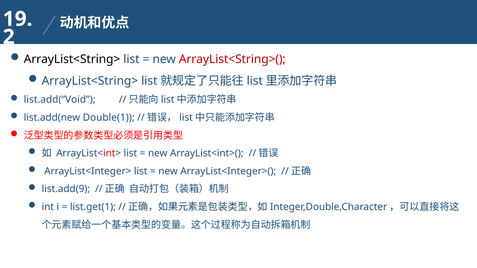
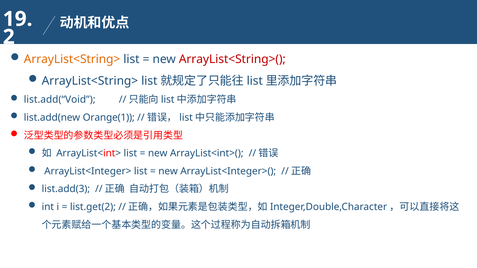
ArrayList<String> at (72, 59) colour: black -> orange
Double(1: Double(1 -> Orange(1
list.add(9: list.add(9 -> list.add(3
list.get(1: list.get(1 -> list.get(2
